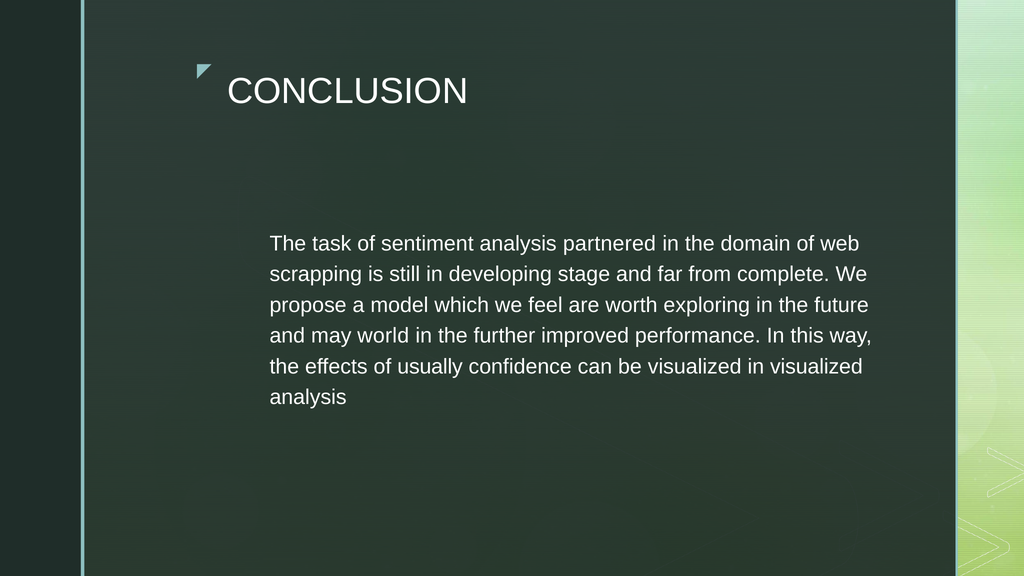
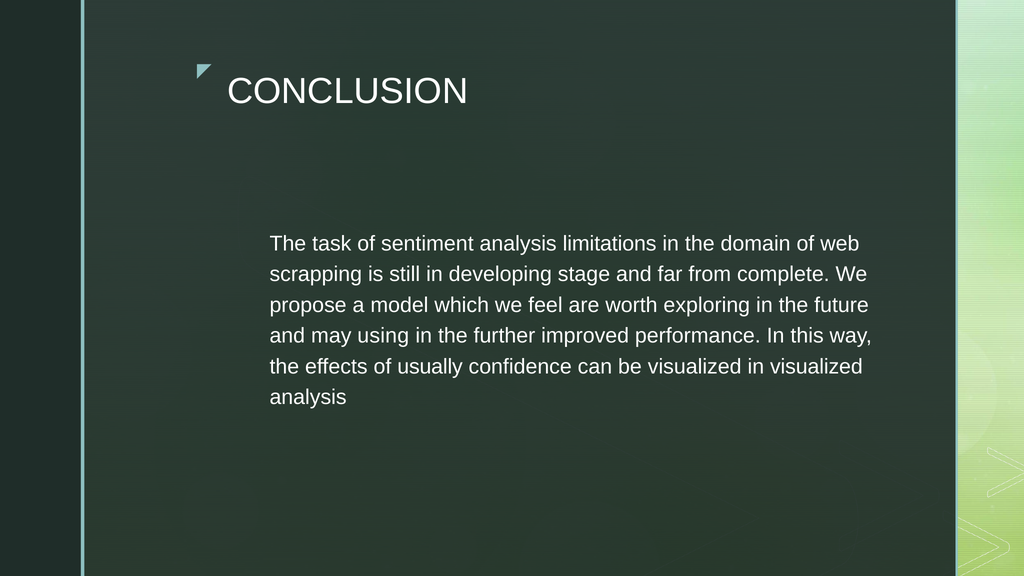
partnered: partnered -> limitations
world: world -> using
